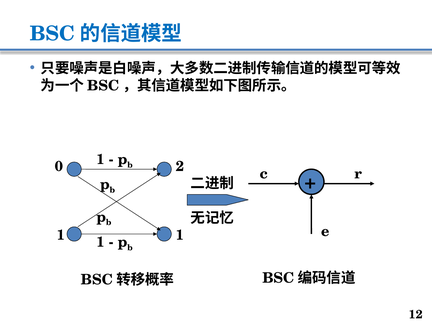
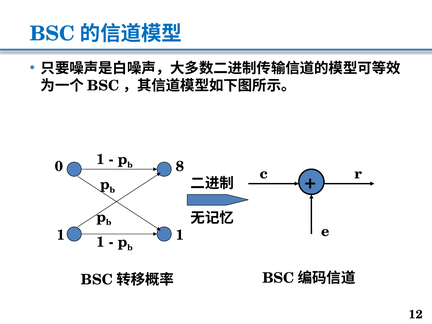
2: 2 -> 8
